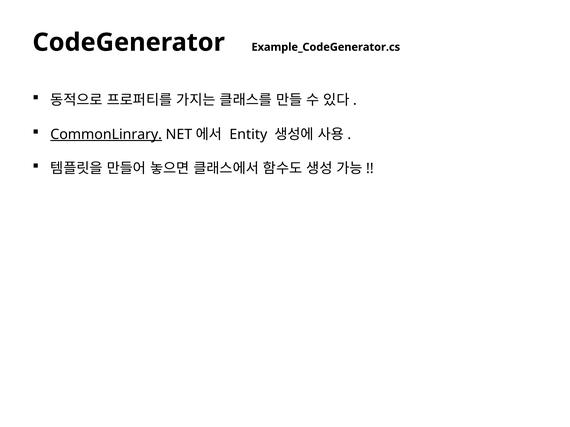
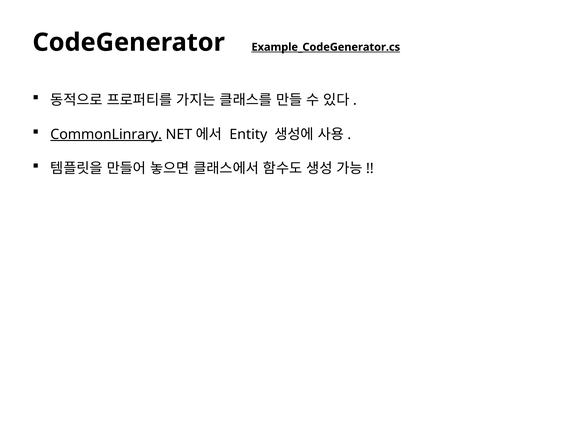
Example_CodeGenerator.cs underline: none -> present
